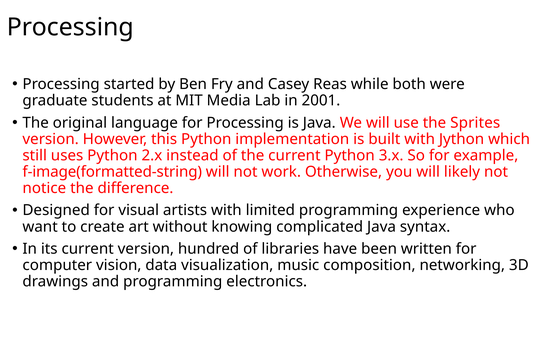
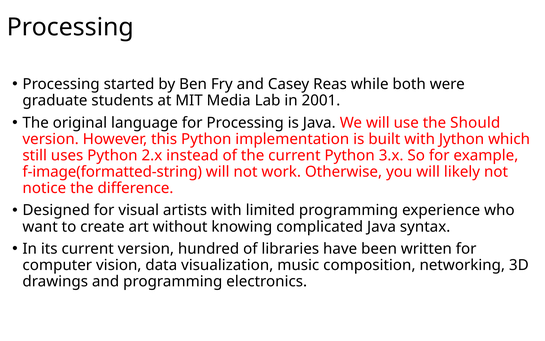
Sprites: Sprites -> Should
